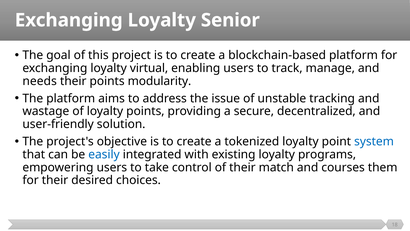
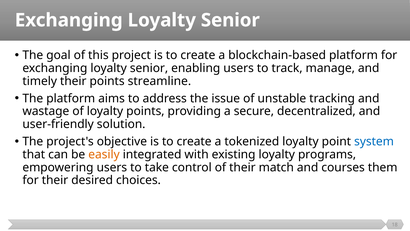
virtual at (149, 68): virtual -> senior
needs: needs -> timely
modularity: modularity -> streamline
easily colour: blue -> orange
